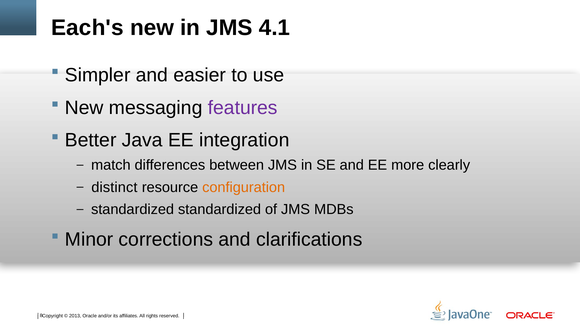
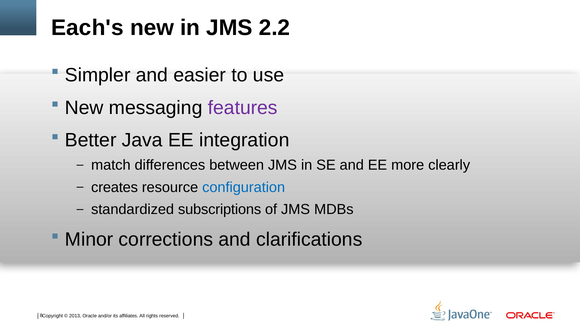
4.1: 4.1 -> 2.2
distinct: distinct -> creates
configuration colour: orange -> blue
standardized standardized: standardized -> subscriptions
